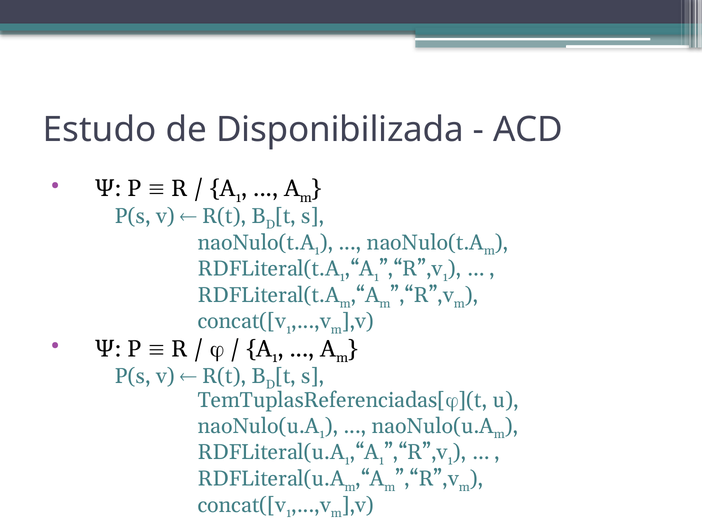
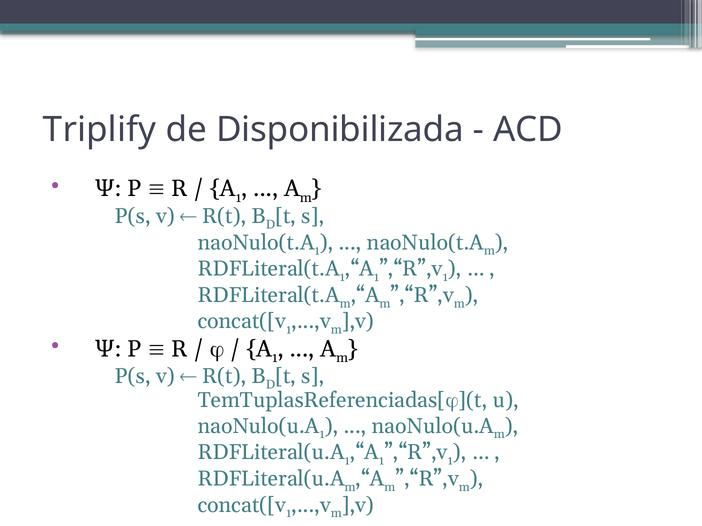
Estudo: Estudo -> Triplify
